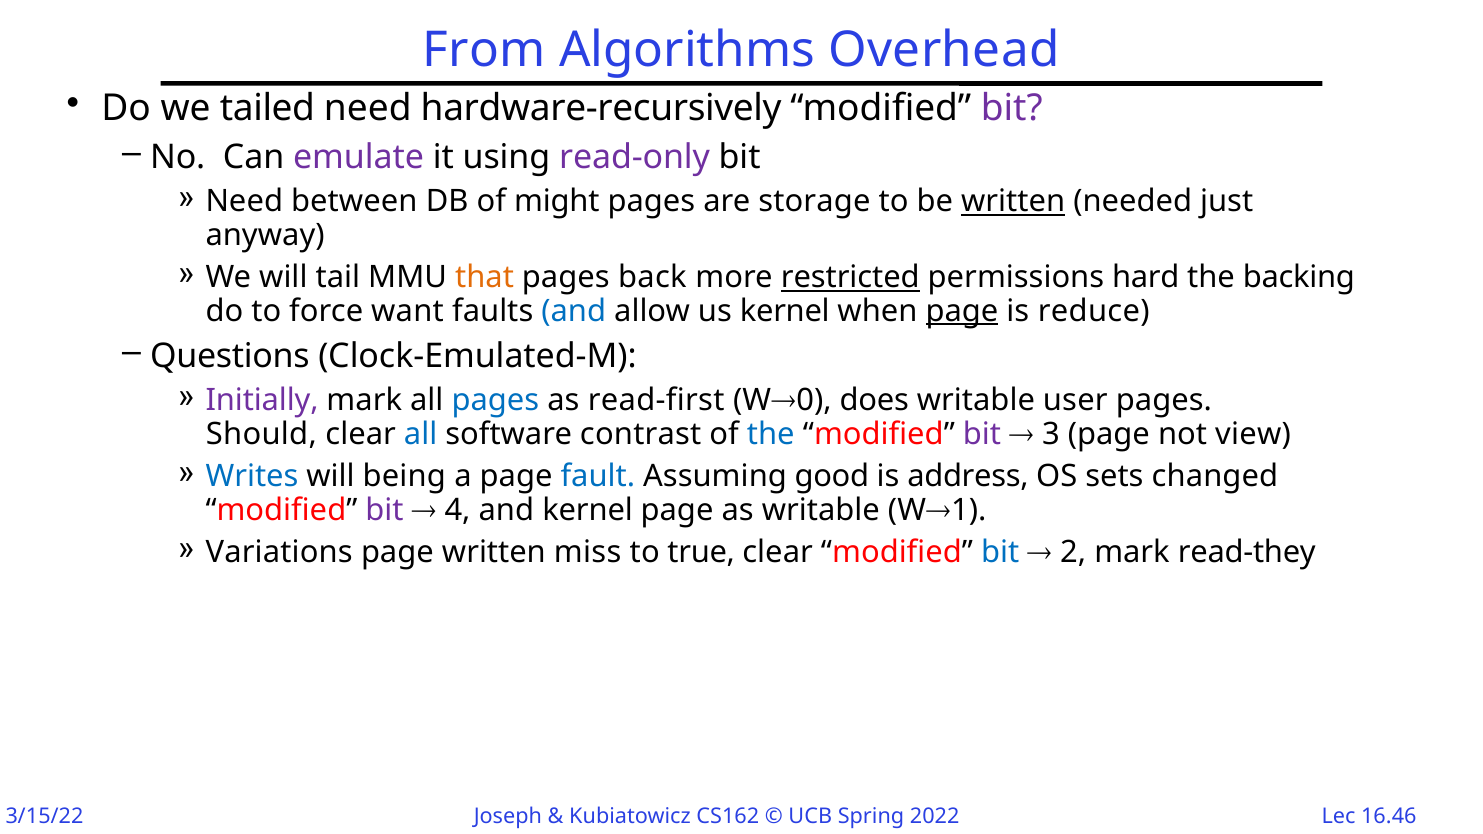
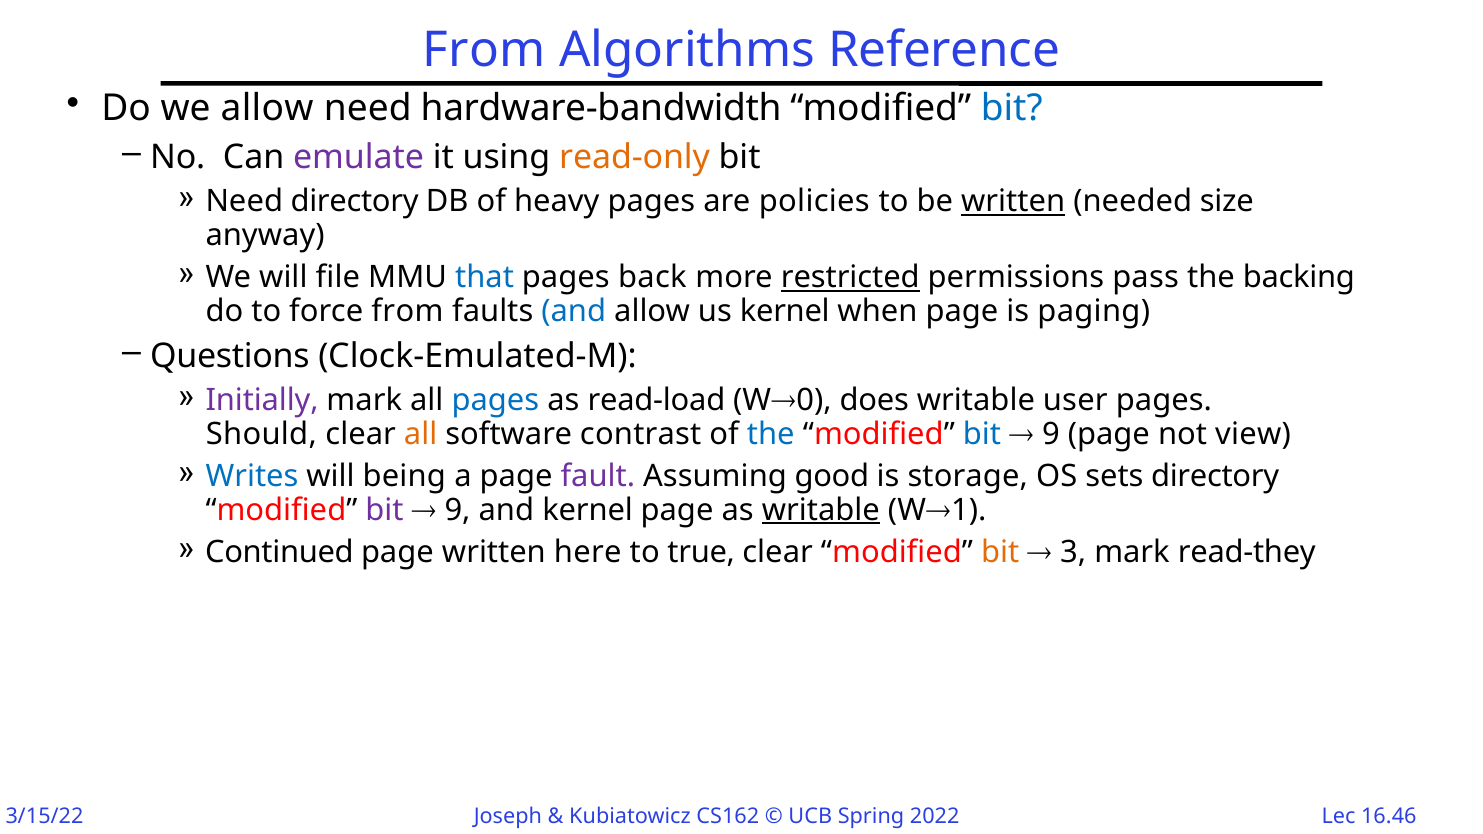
Overhead: Overhead -> Reference
we tailed: tailed -> allow
hardware-recursively: hardware-recursively -> hardware-bandwidth
bit at (1012, 109) colour: purple -> blue
read-only colour: purple -> orange
Need between: between -> directory
might: might -> heavy
storage: storage -> policies
just: just -> size
tail: tail -> file
that colour: orange -> blue
hard: hard -> pass
force want: want -> from
page at (962, 311) underline: present -> none
reduce: reduce -> paging
read-first: read-first -> read-load
all at (421, 434) colour: blue -> orange
bit at (982, 434) colour: purple -> blue
3 at (1051, 434): 3 -> 9
fault colour: blue -> purple
address: address -> storage
sets changed: changed -> directory
4 at (458, 510): 4 -> 9
writable at (821, 510) underline: none -> present
Variations: Variations -> Continued
miss: miss -> here
bit at (1000, 553) colour: blue -> orange
2: 2 -> 3
